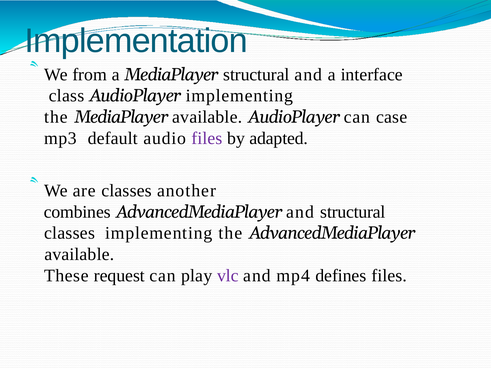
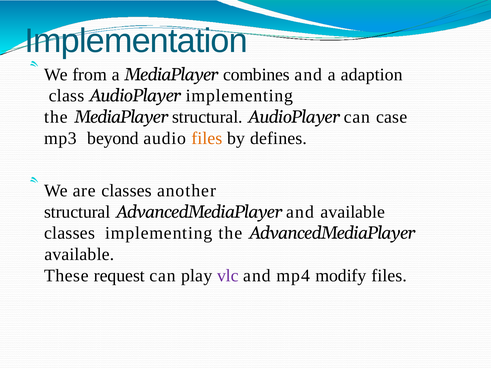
MediaPlayer structural: structural -> combines
interface: interface -> adaption
MediaPlayer available: available -> structural
default: default -> beyond
files at (207, 138) colour: purple -> orange
adapted: adapted -> defines
combines at (77, 212): combines -> structural
and structural: structural -> available
defines: defines -> modify
